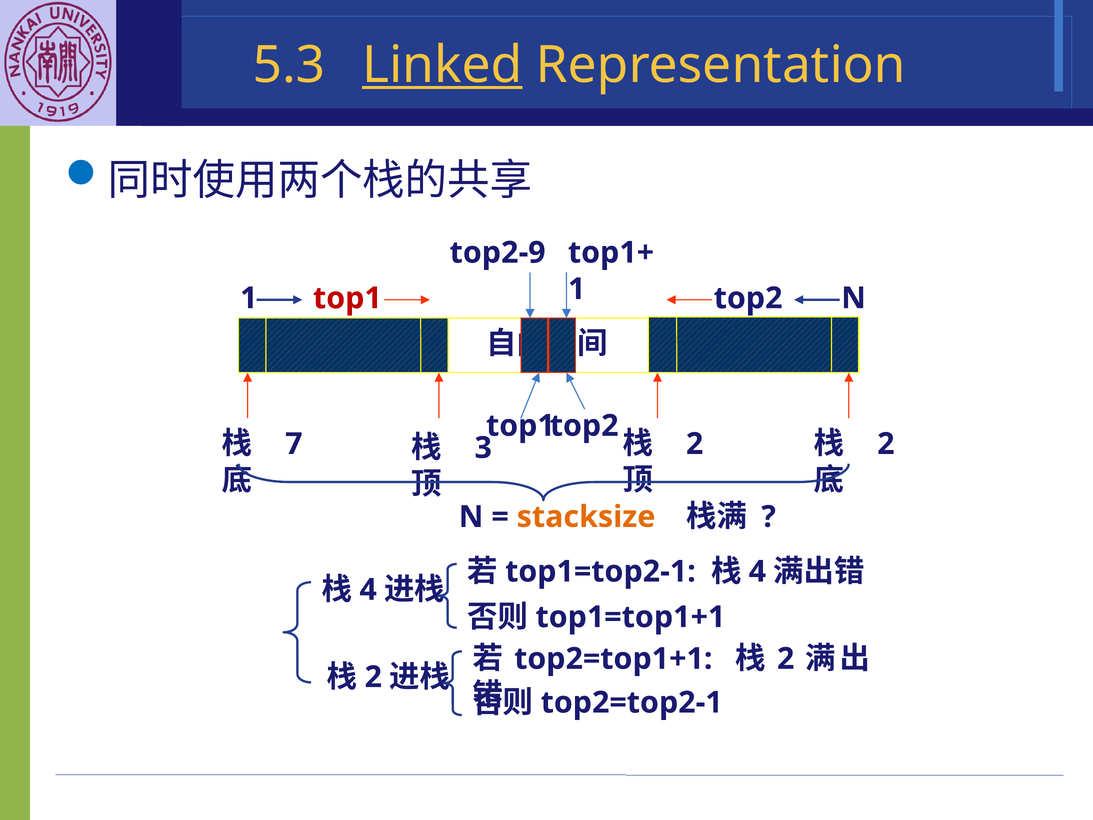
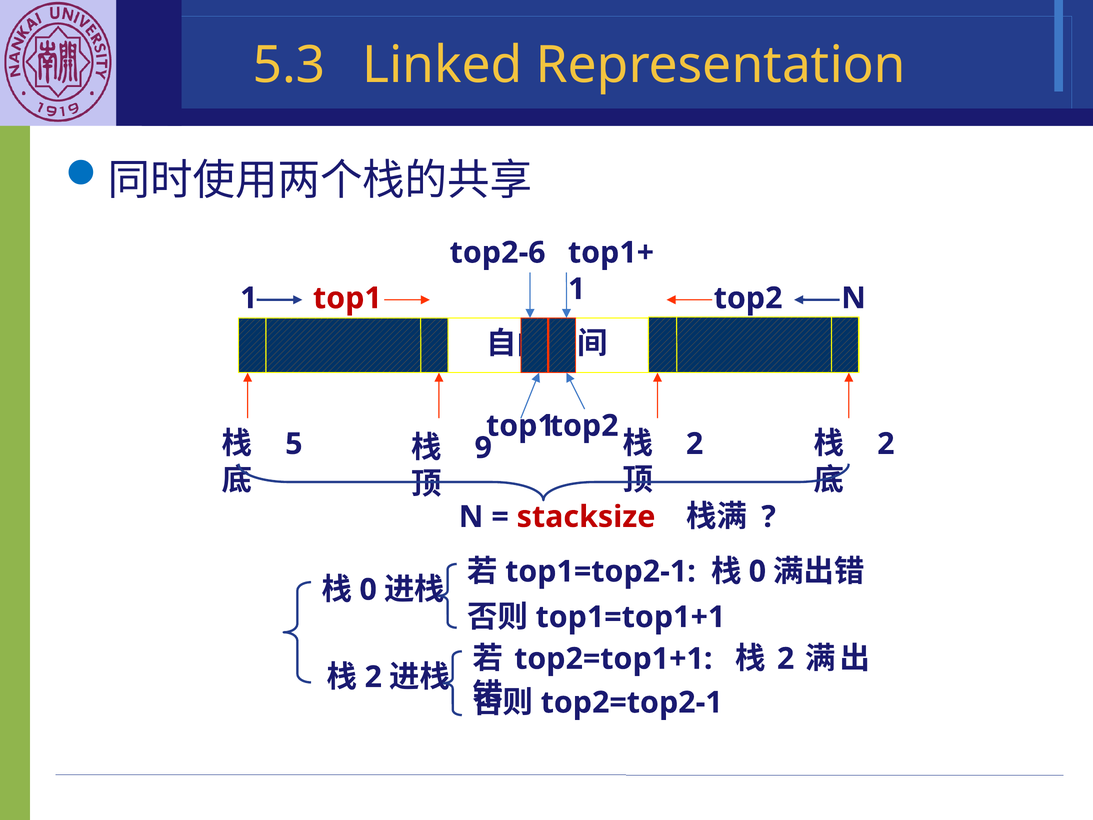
Linked underline: present -> none
top2-9: top2-9 -> top2-6
7: 7 -> 5
3: 3 -> 9
stacksize colour: orange -> red
4 at (757, 571): 4 -> 0
4 at (368, 590): 4 -> 0
